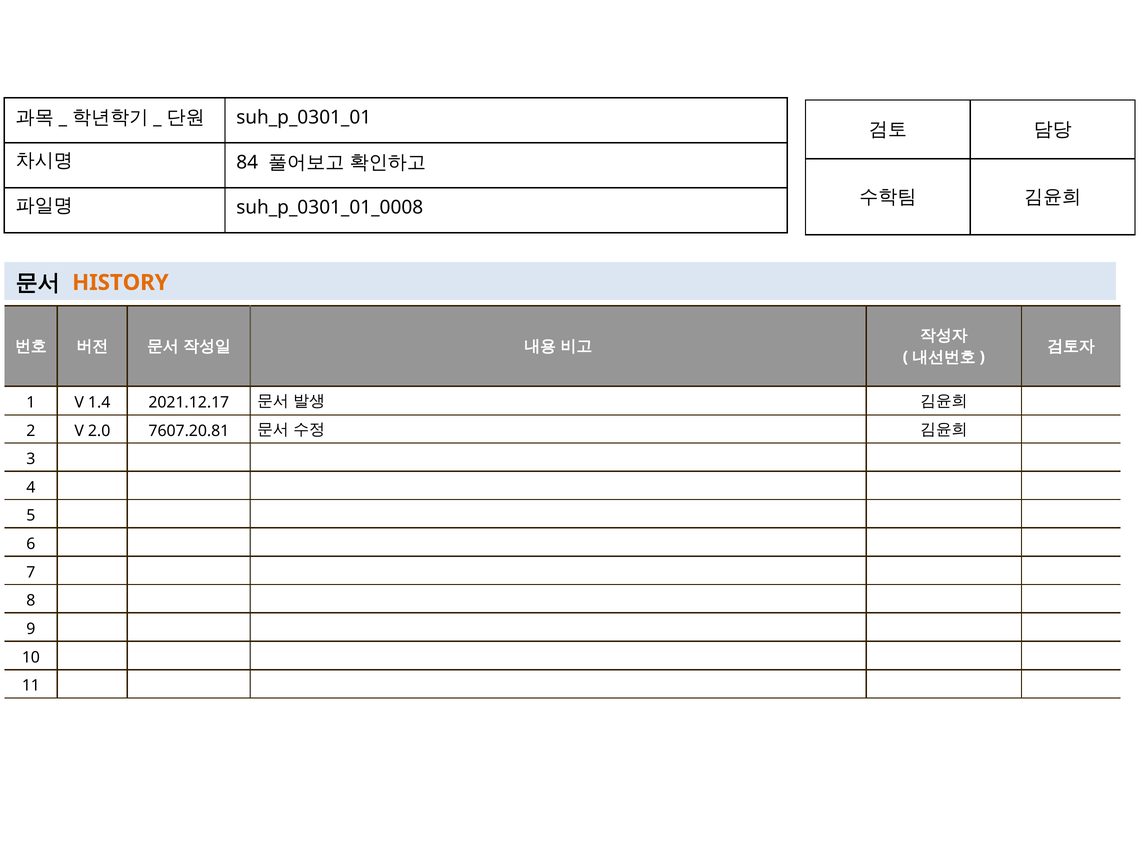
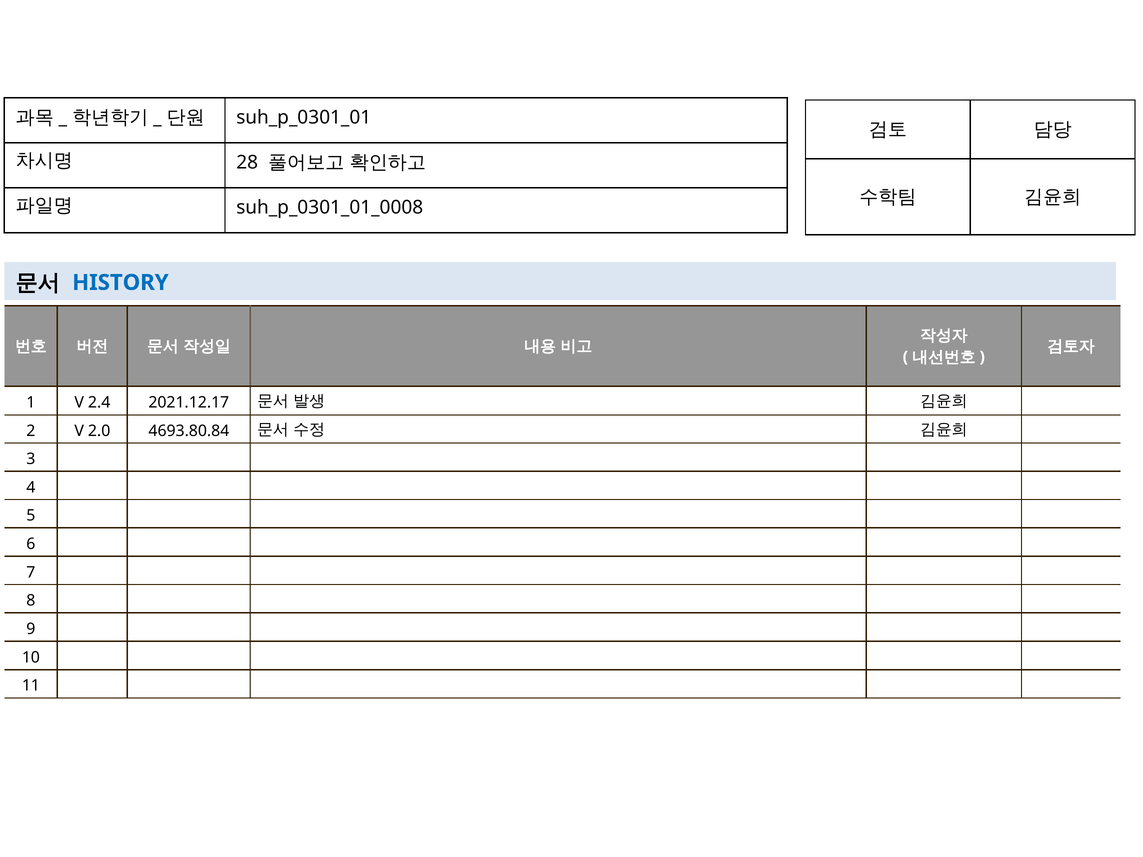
84: 84 -> 28
HISTORY colour: orange -> blue
1.4: 1.4 -> 2.4
7607.20.81: 7607.20.81 -> 4693.80.84
